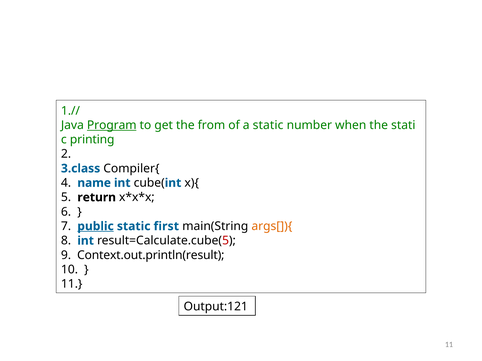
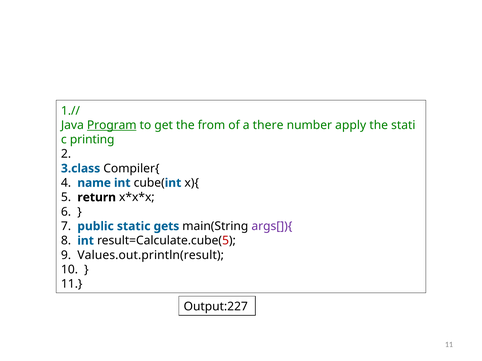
a static: static -> there
when: when -> apply
public underline: present -> none
first: first -> gets
args[]){ colour: orange -> purple
Context.out.println(result: Context.out.println(result -> Values.out.println(result
Output:121: Output:121 -> Output:227
